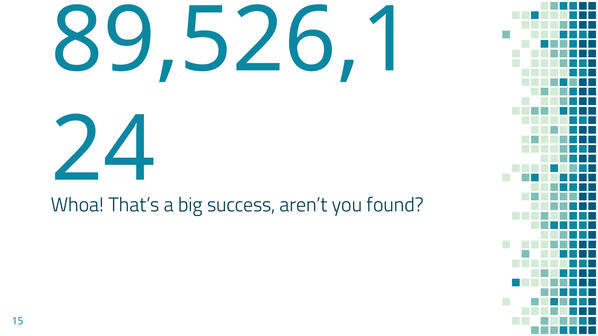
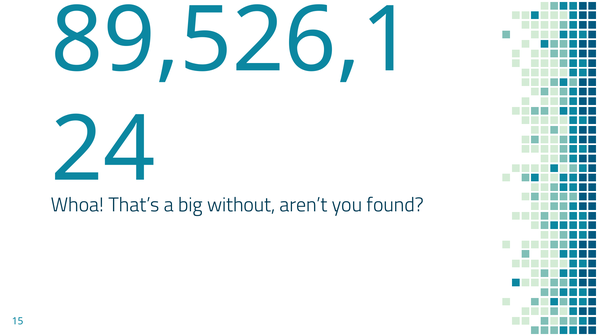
success: success -> without
